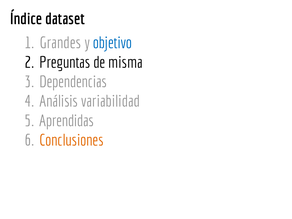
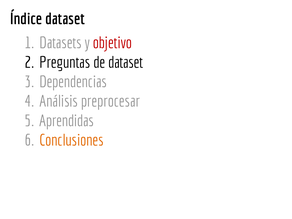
Grandes: Grandes -> Datasets
objetivo colour: blue -> red
de misma: misma -> dataset
variabilidad: variabilidad -> preprocesar
